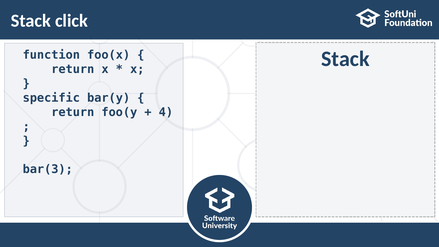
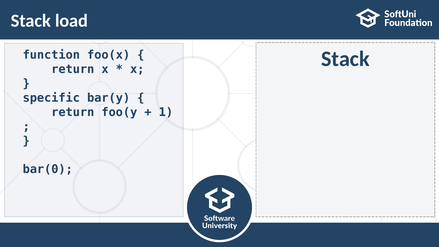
click: click -> load
4: 4 -> 1
bar(3: bar(3 -> bar(0
